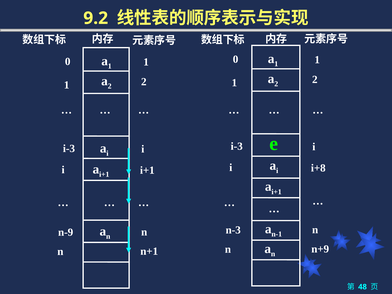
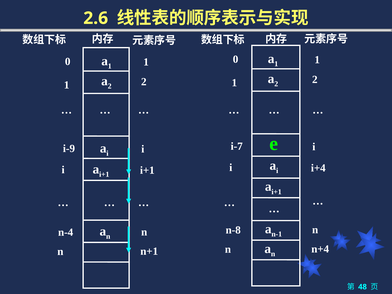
9.2: 9.2 -> 2.6
i-3 at (237, 146): i-3 -> i-7
i-3 at (69, 149): i-3 -> i-9
i+8: i+8 -> i+4
n-3: n-3 -> n-8
n-9: n-9 -> n-4
n+9: n+9 -> n+4
